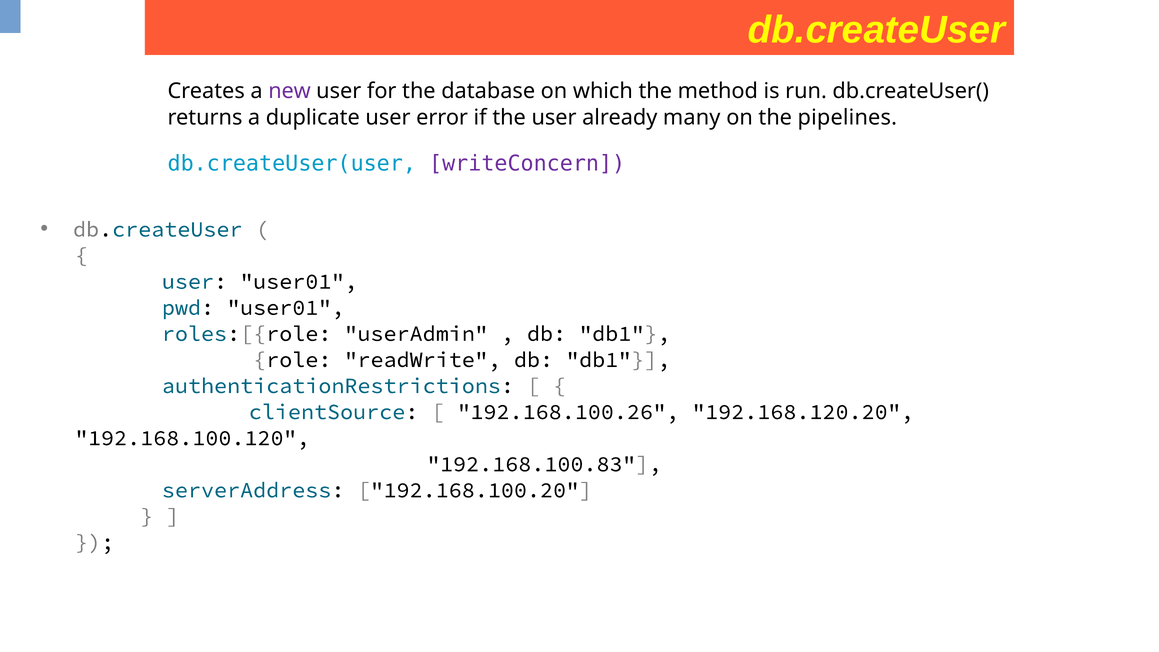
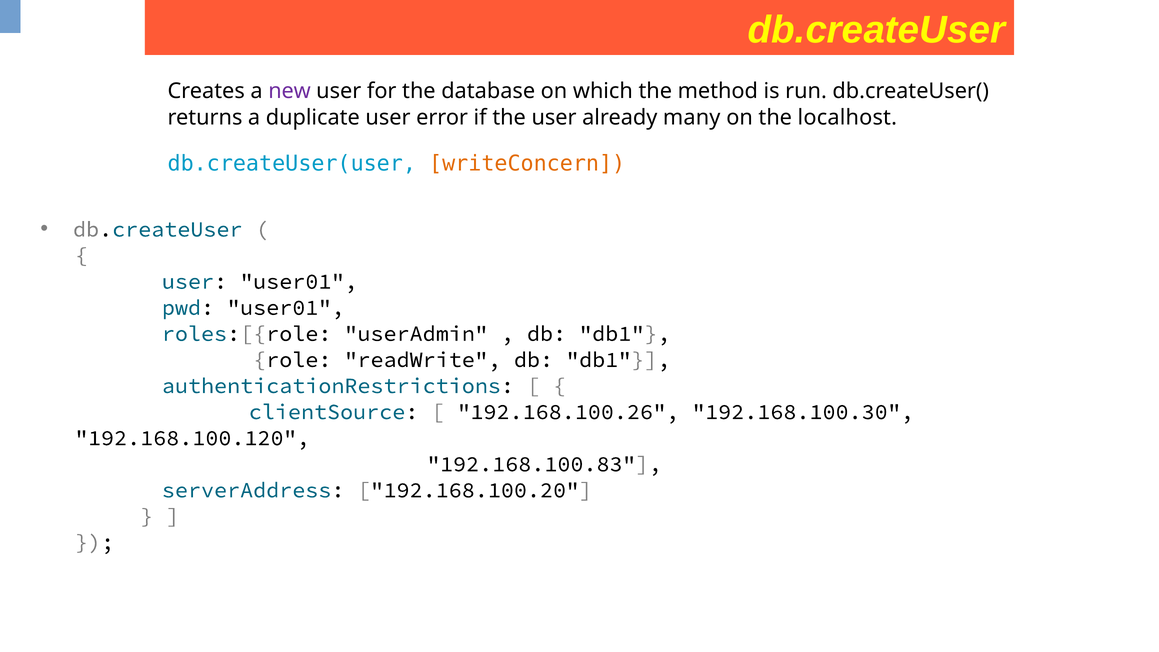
pipelines: pipelines -> localhost
writeConcern colour: purple -> orange
192.168.120.20: 192.168.120.20 -> 192.168.100.30
